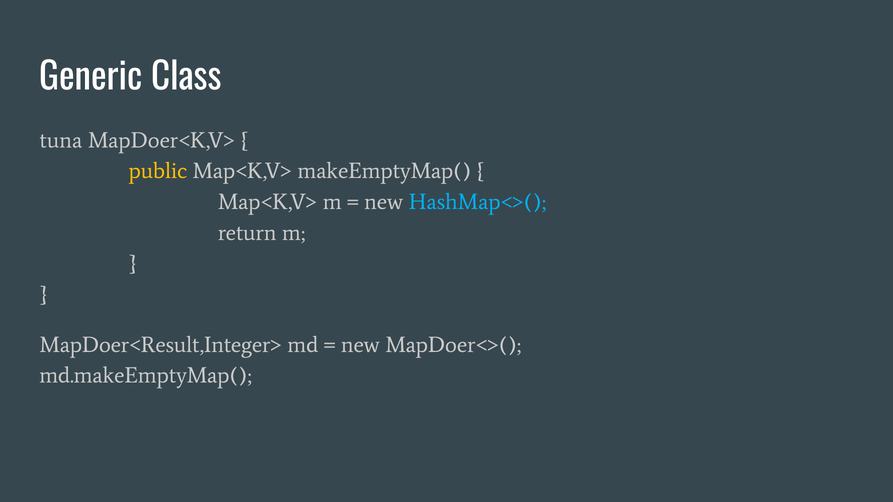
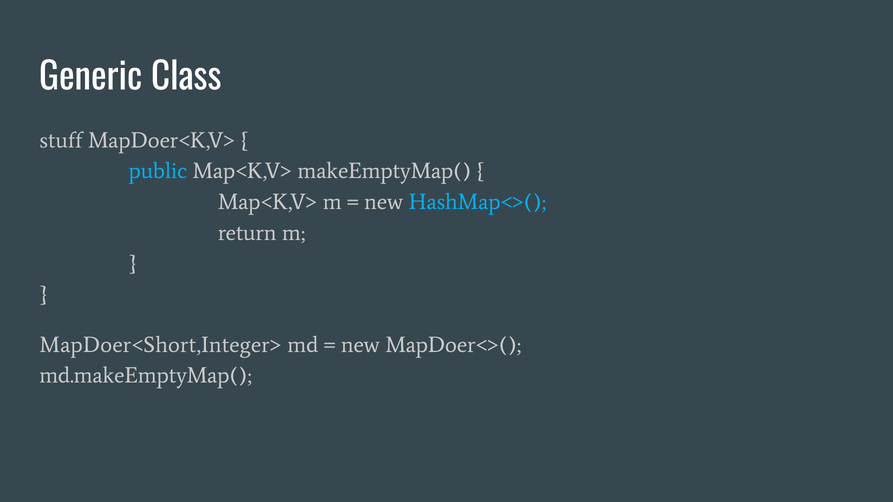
tuna: tuna -> stuff
public colour: yellow -> light blue
MapDoer<Result,Integer>: MapDoer<Result,Integer> -> MapDoer<Short,Integer>
